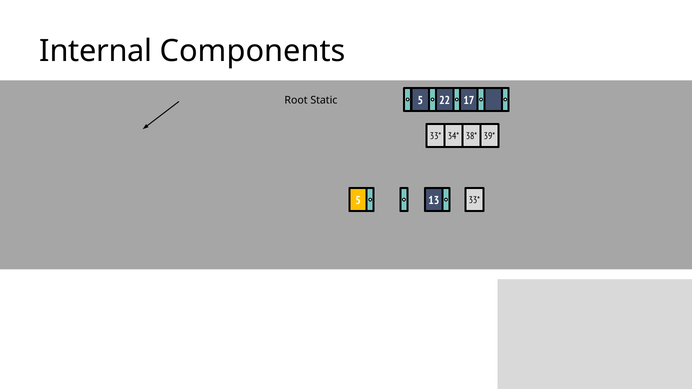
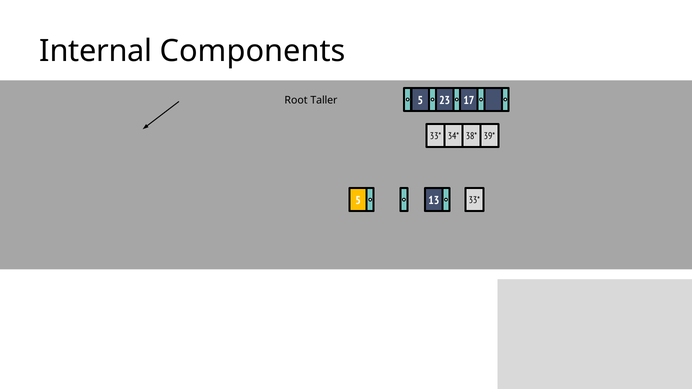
22: 22 -> 23
Static: Static -> Taller
